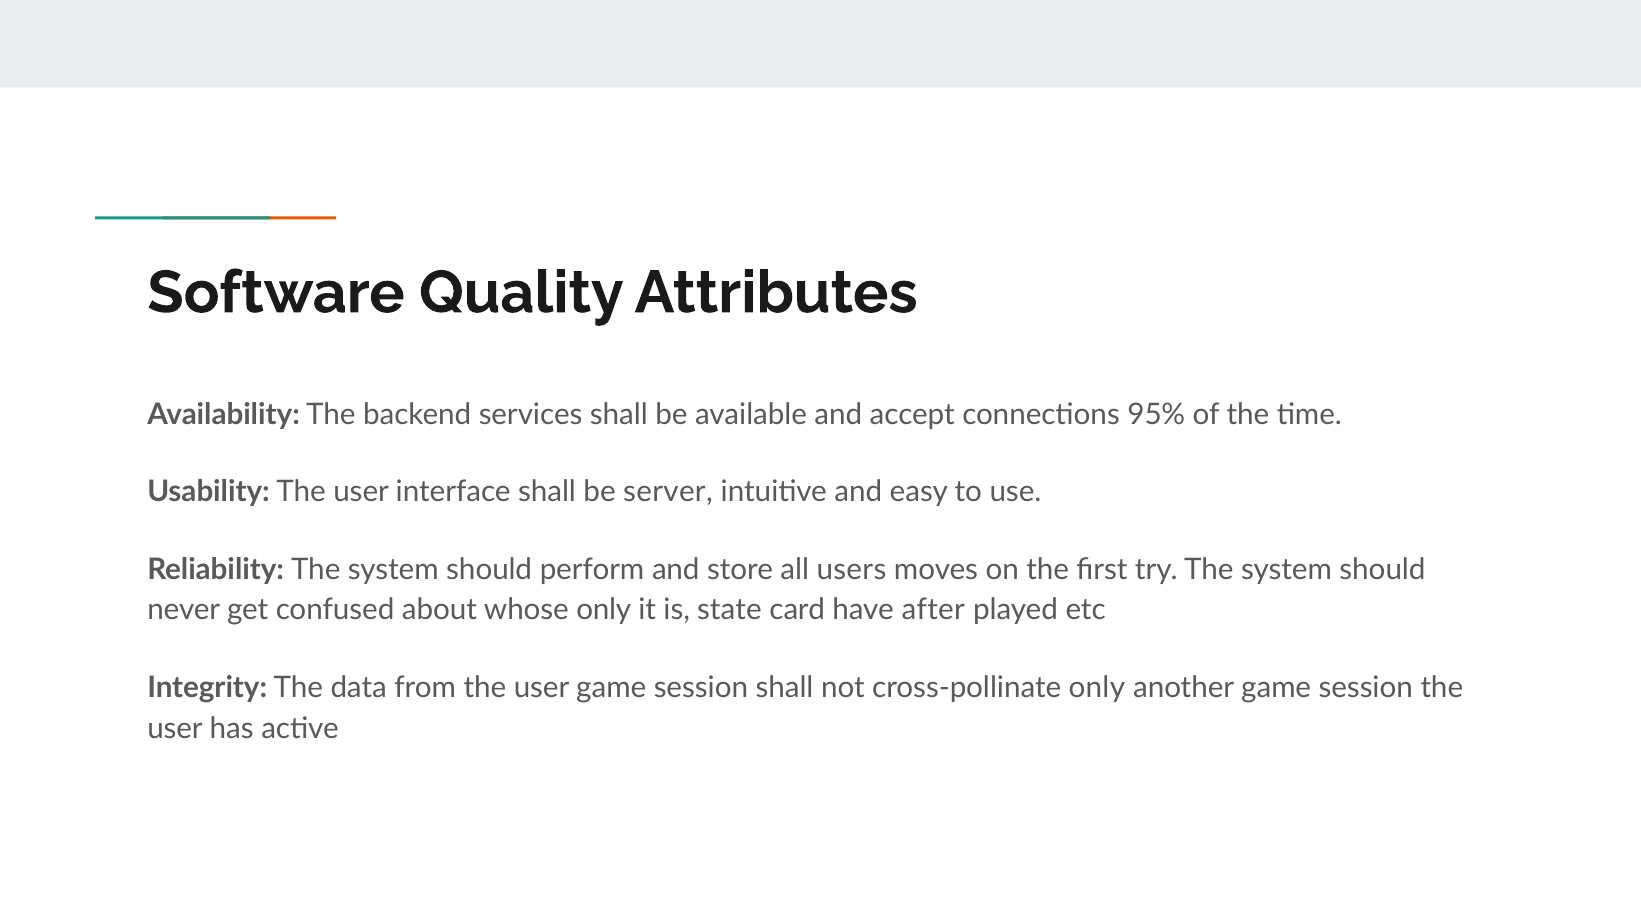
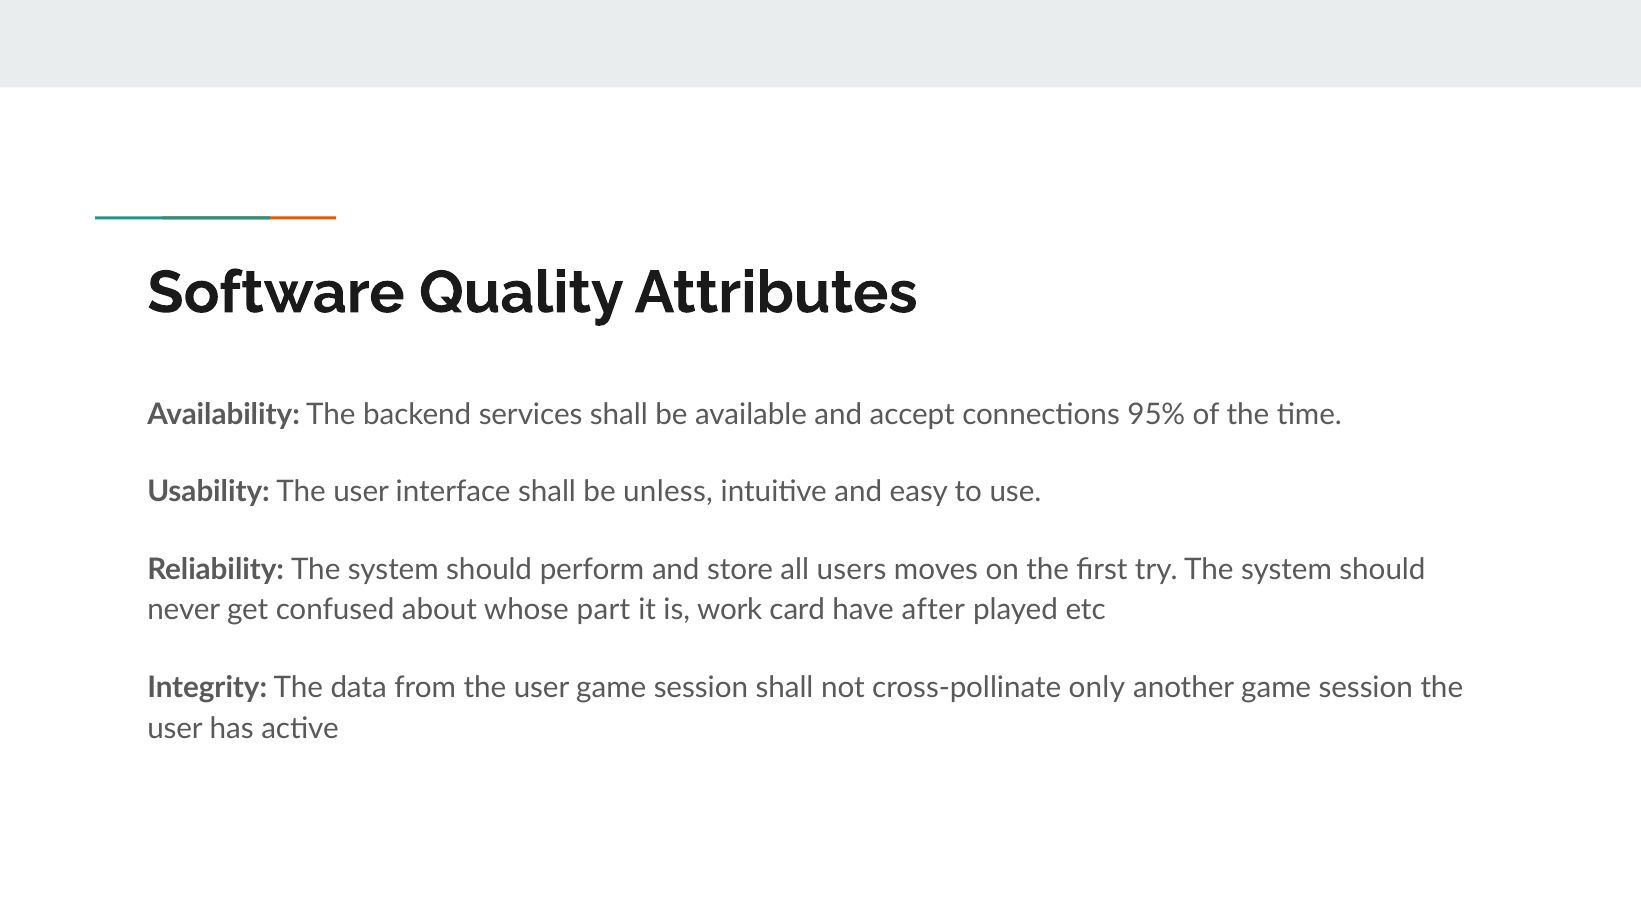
server: server -> unless
whose only: only -> part
state: state -> work
